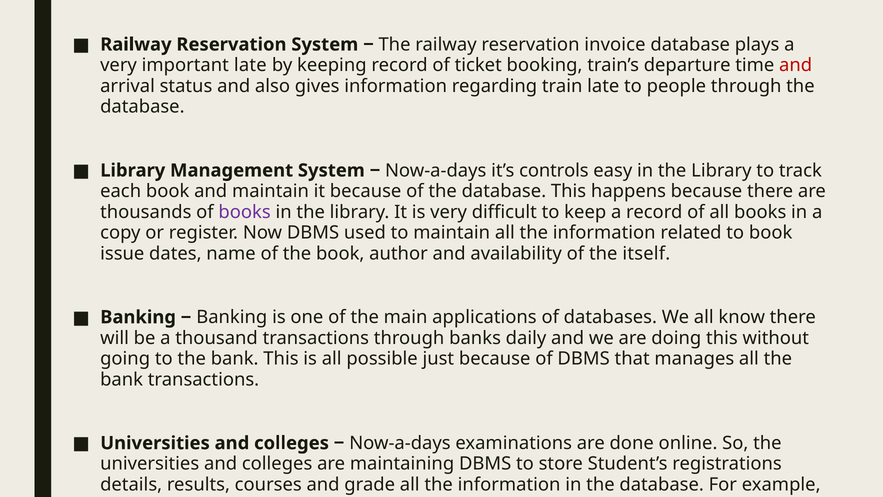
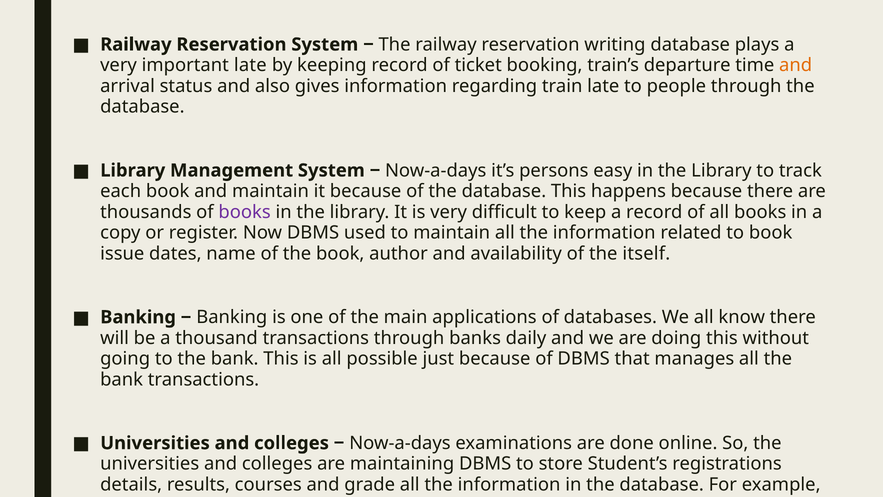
invoice: invoice -> writing
and at (796, 65) colour: red -> orange
controls: controls -> persons
